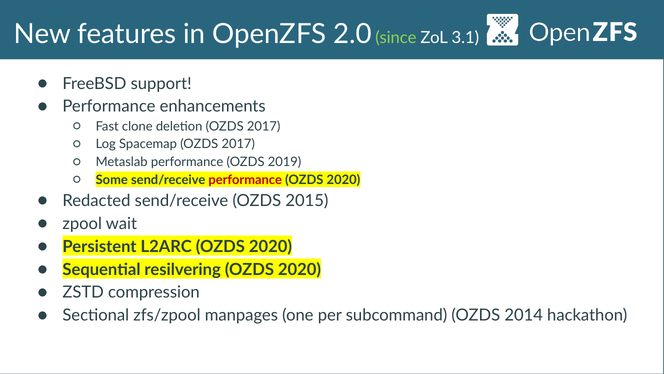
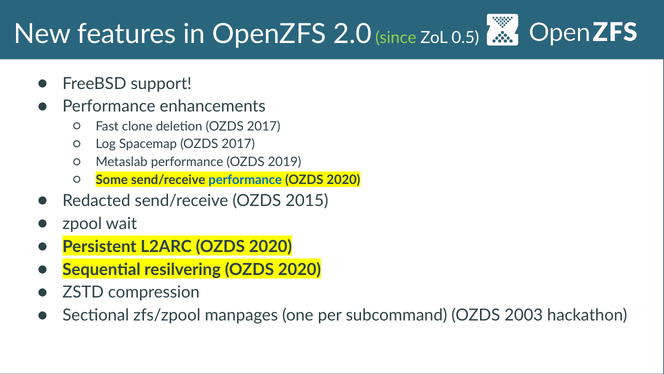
3.1: 3.1 -> 0.5
performance at (245, 180) colour: red -> blue
2014: 2014 -> 2003
